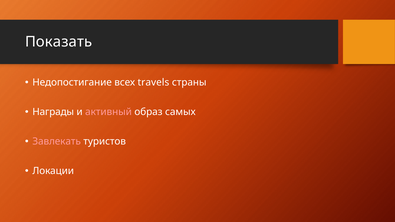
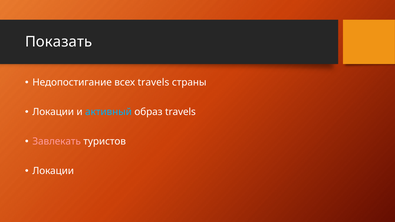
Награды at (53, 112): Награды -> Локации
активный colour: pink -> light blue
образ самых: самых -> travels
